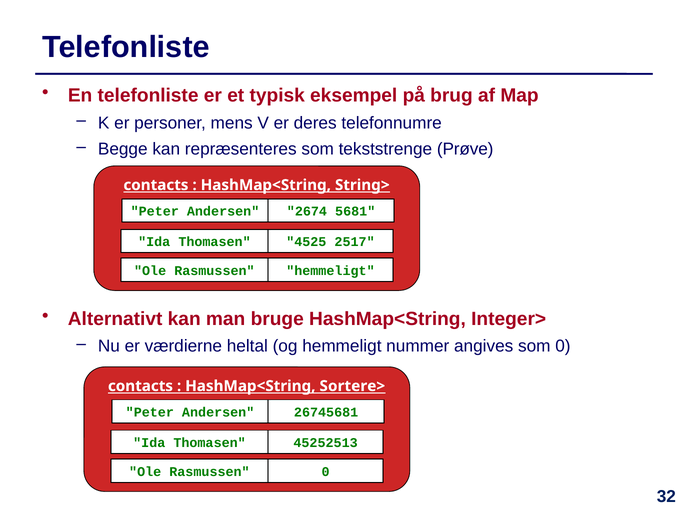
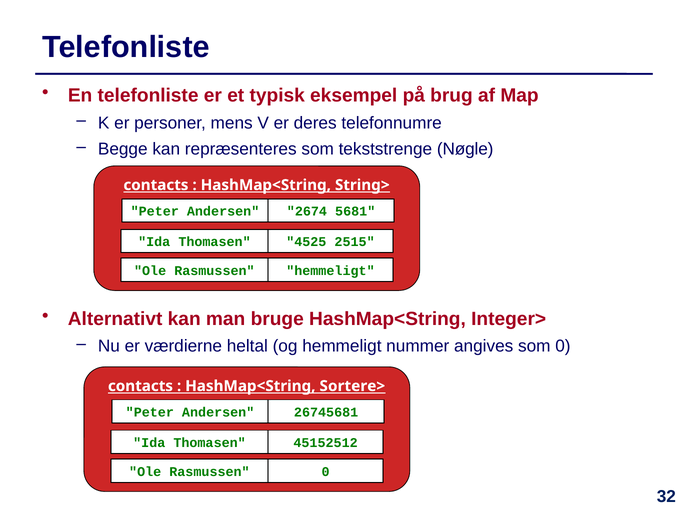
Prøve: Prøve -> Nøgle
2517: 2517 -> 2515
45252513: 45252513 -> 45152512
